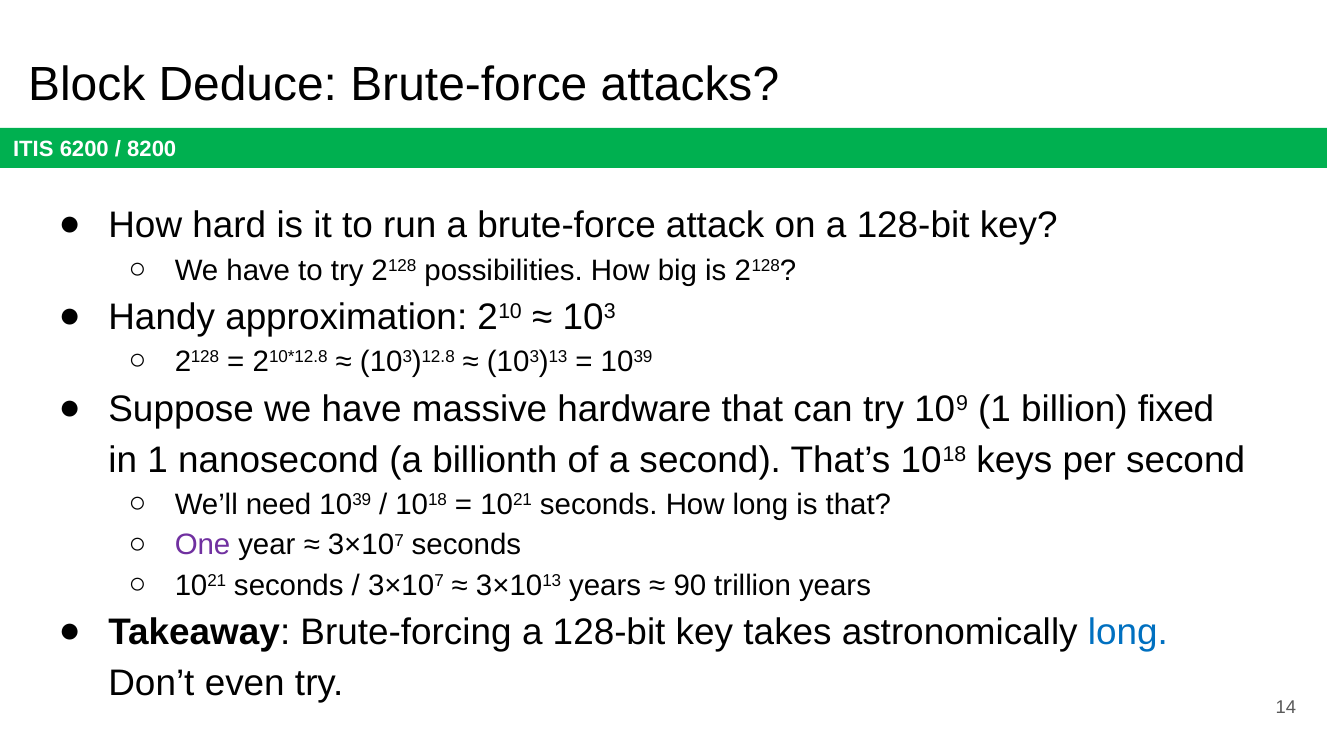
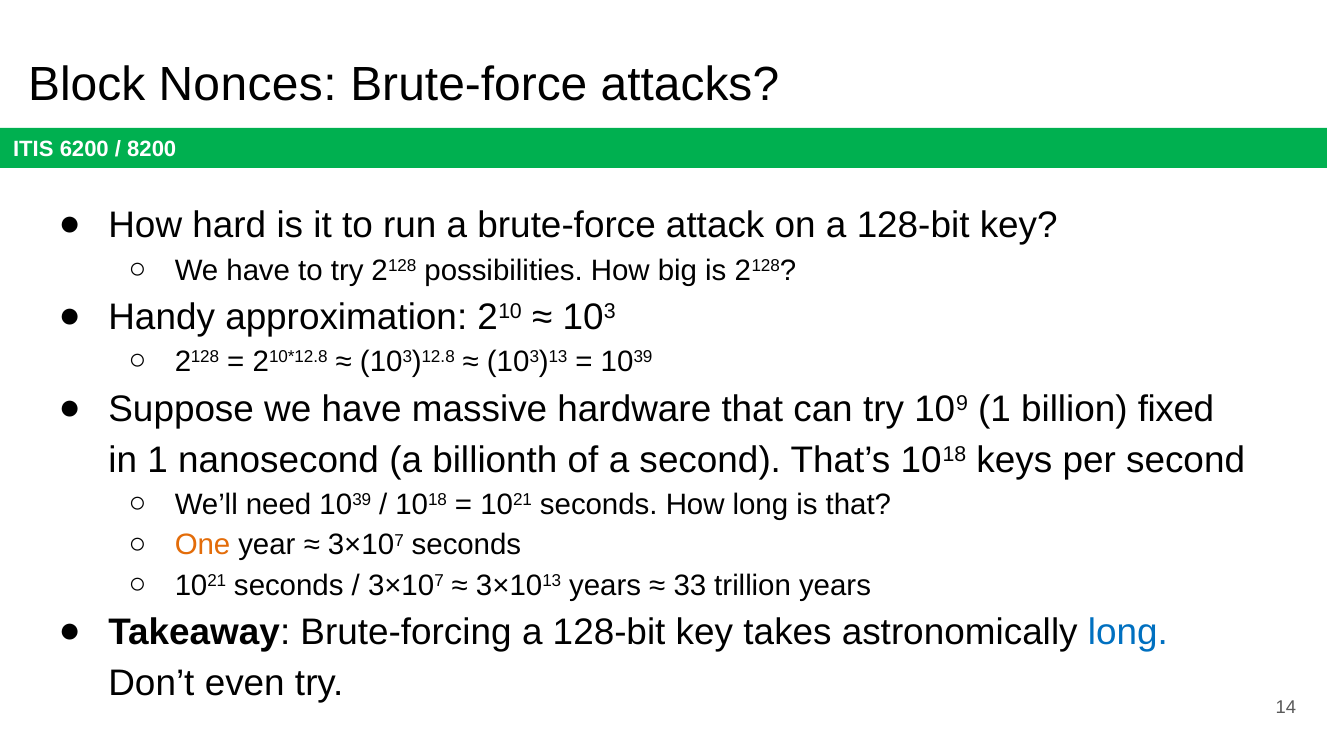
Deduce: Deduce -> Nonces
One colour: purple -> orange
90: 90 -> 33
